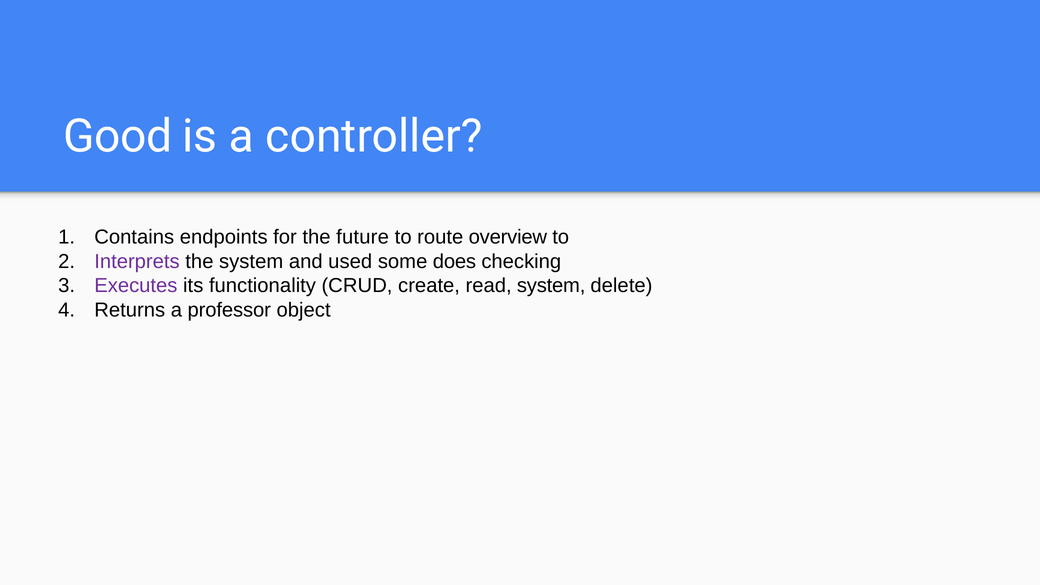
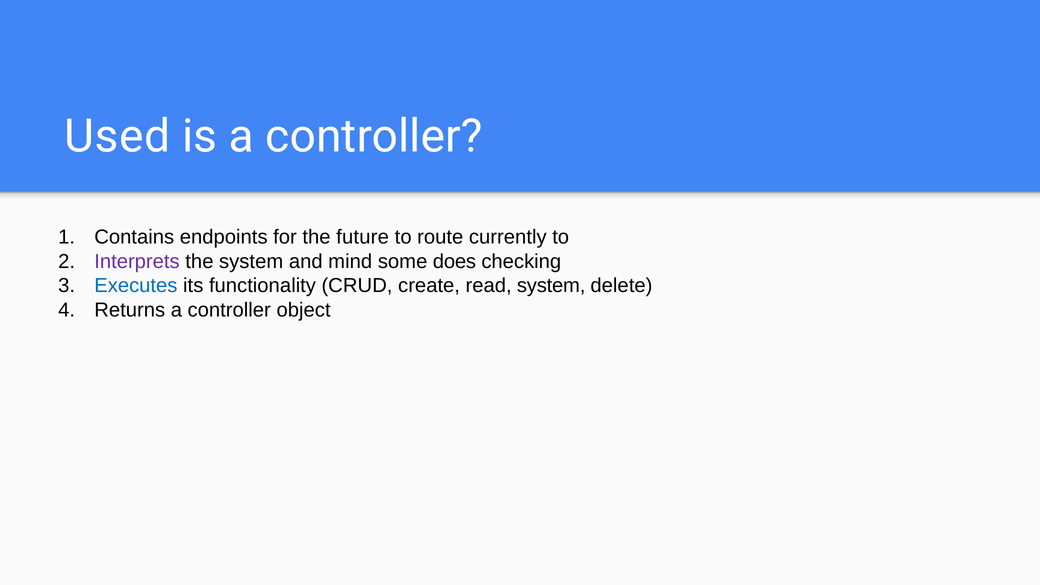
Good: Good -> Used
overview: overview -> currently
used: used -> mind
Executes colour: purple -> blue
Returns a professor: professor -> controller
